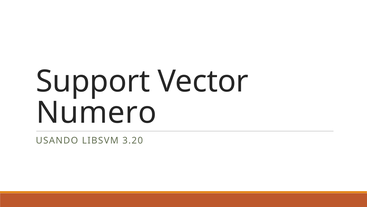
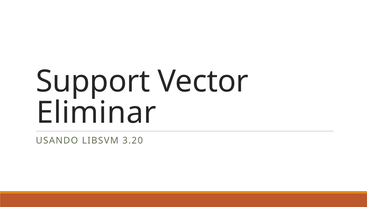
Numero: Numero -> Eliminar
